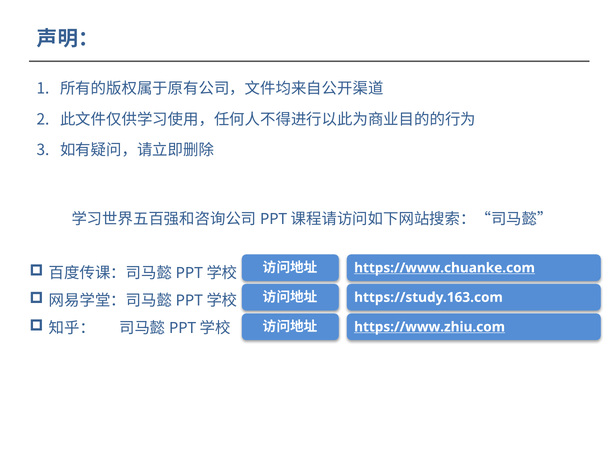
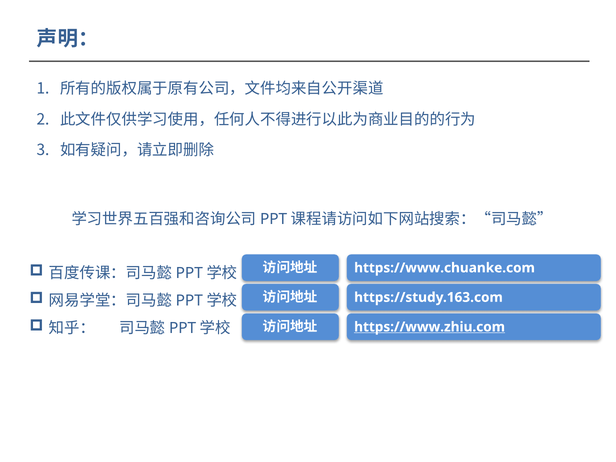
https://www.chuanke.com underline: present -> none
